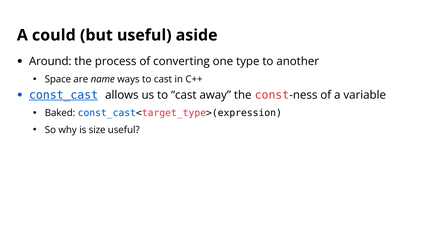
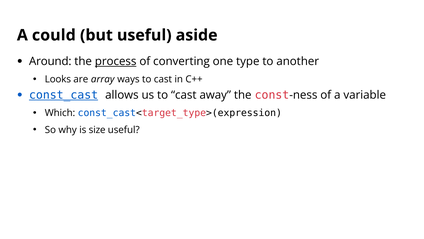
process underline: none -> present
Space: Space -> Looks
name: name -> array
Baked: Baked -> Which
